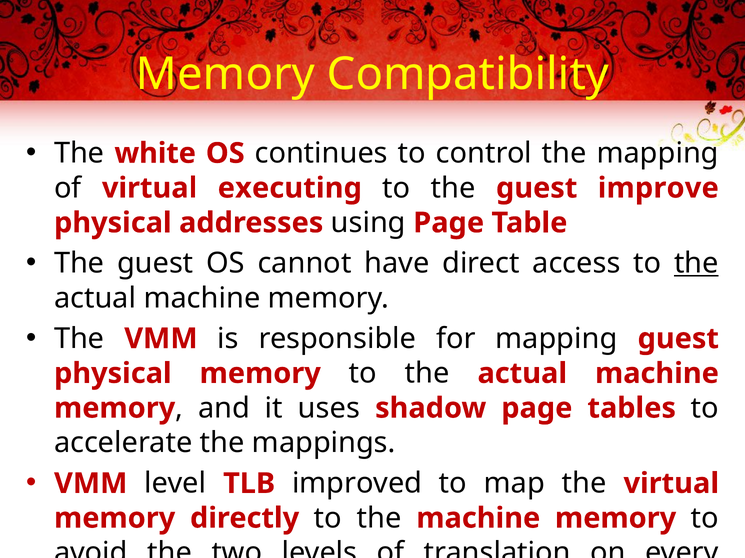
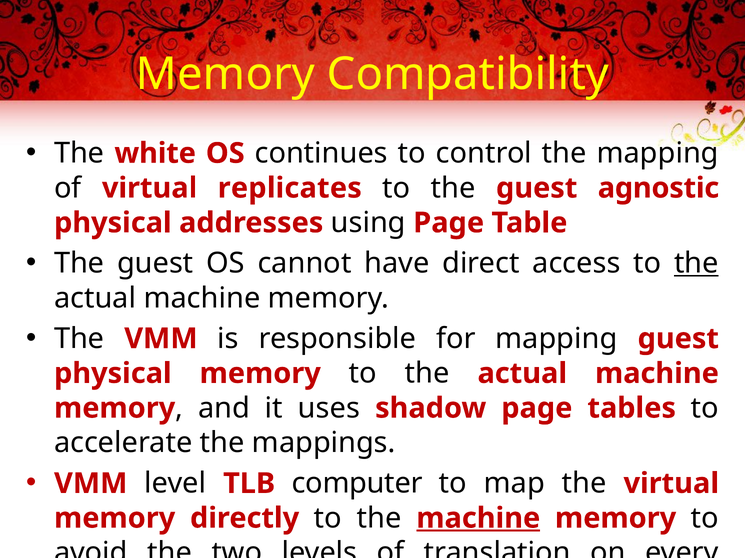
executing: executing -> replicates
improve: improve -> agnostic
improved: improved -> computer
machine at (478, 519) underline: none -> present
